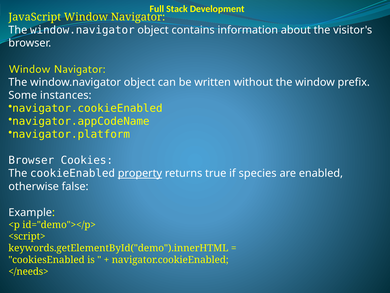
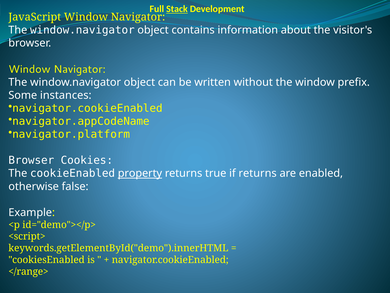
Stack underline: none -> present
if species: species -> returns
</needs>: </needs> -> </range>
